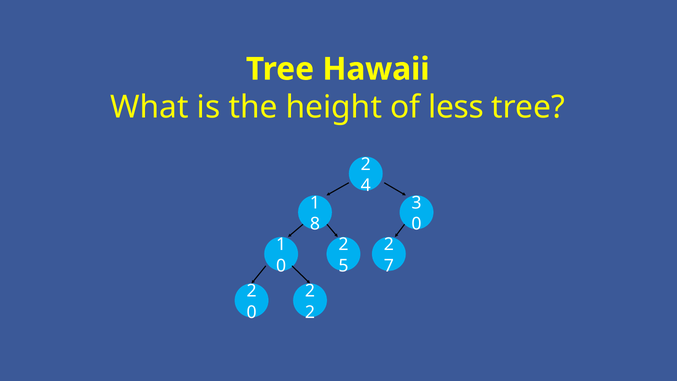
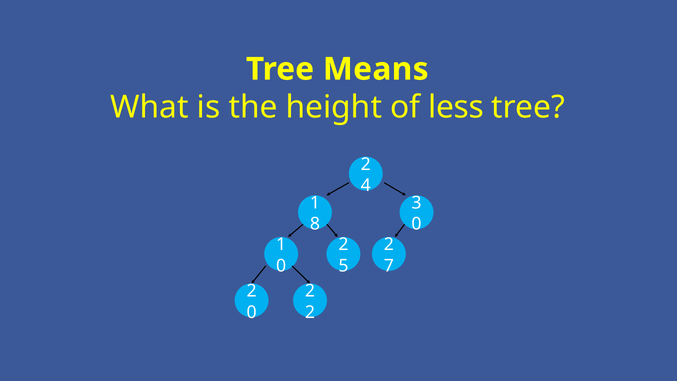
Hawaii: Hawaii -> Means
